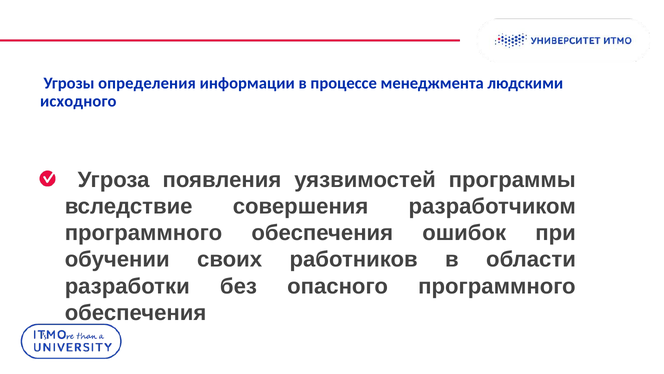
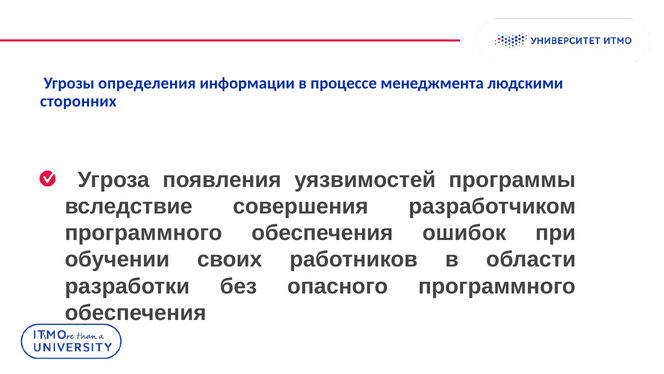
исходного: исходного -> сторонних
